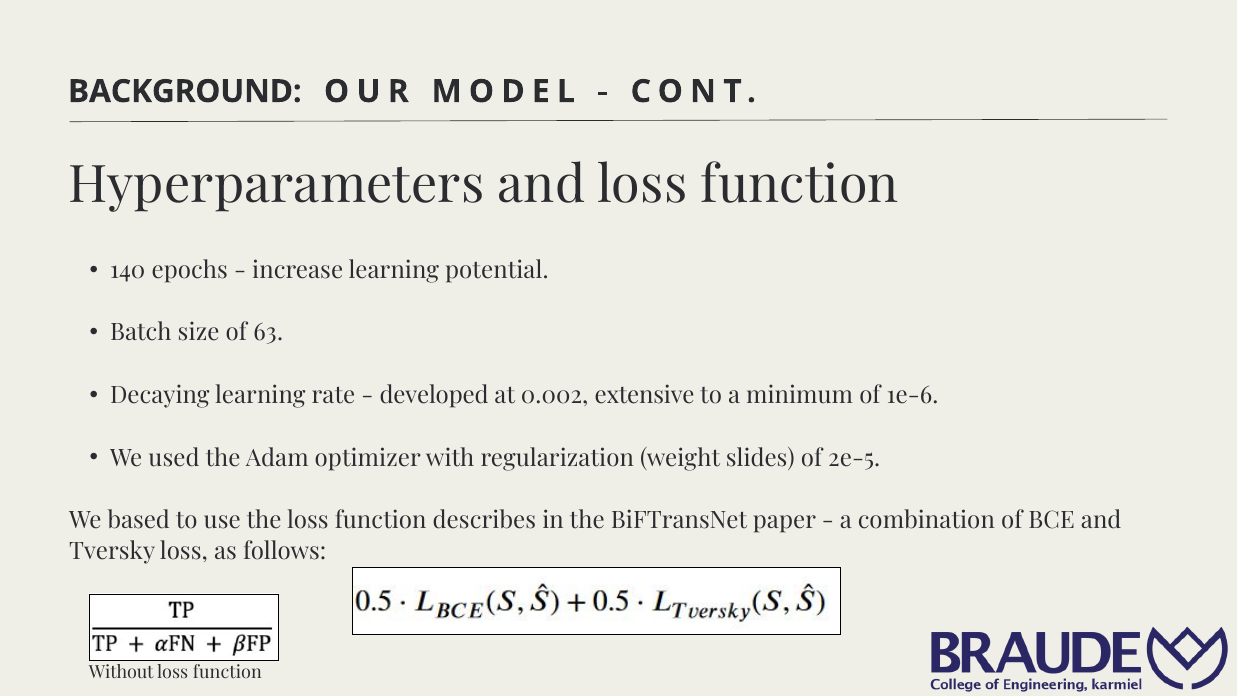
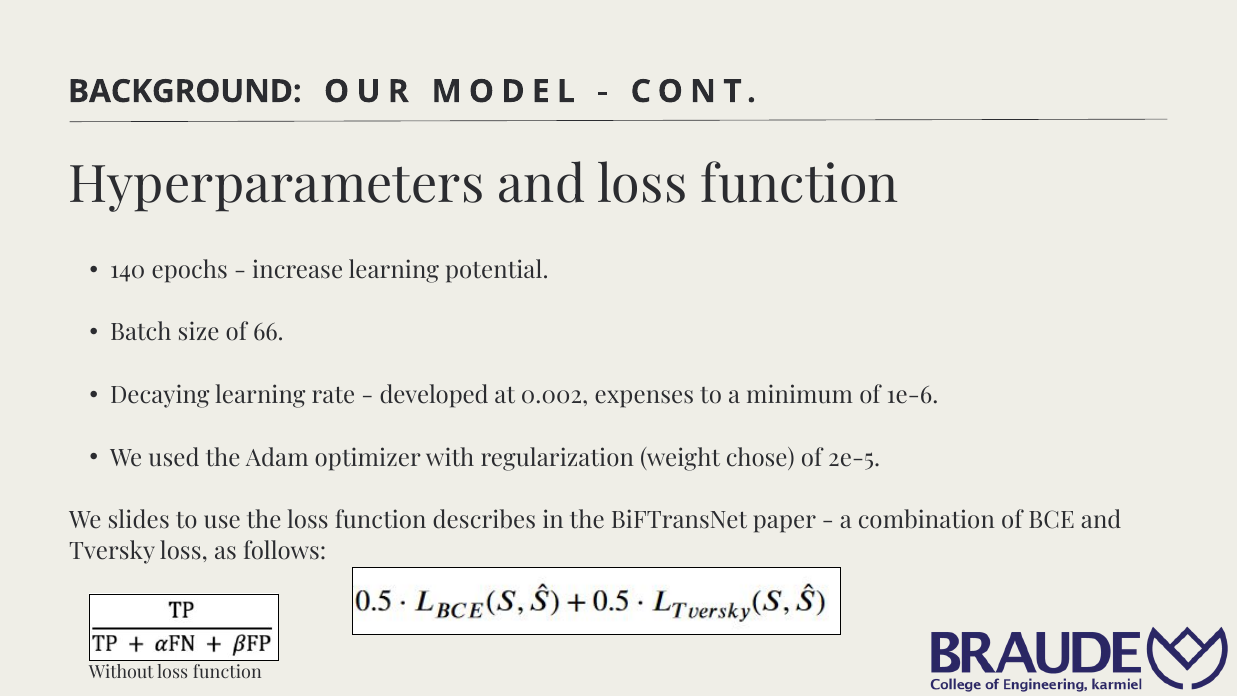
63: 63 -> 66
extensive: extensive -> expenses
slides: slides -> chose
based: based -> slides
